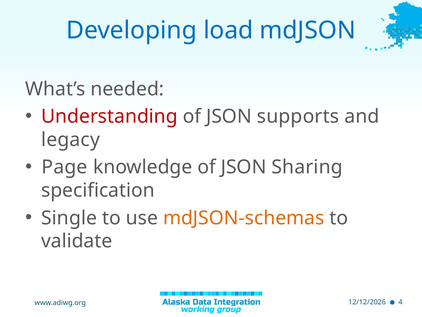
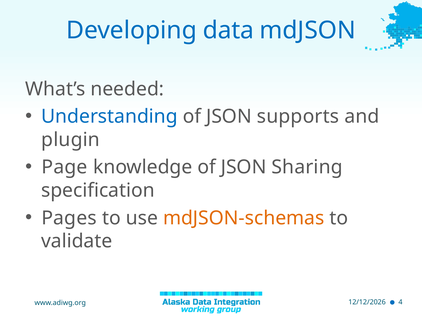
load: load -> data
Understanding colour: red -> blue
legacy: legacy -> plugin
Single: Single -> Pages
